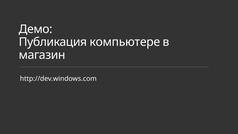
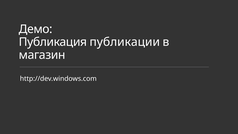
компьютере: компьютере -> публикации
